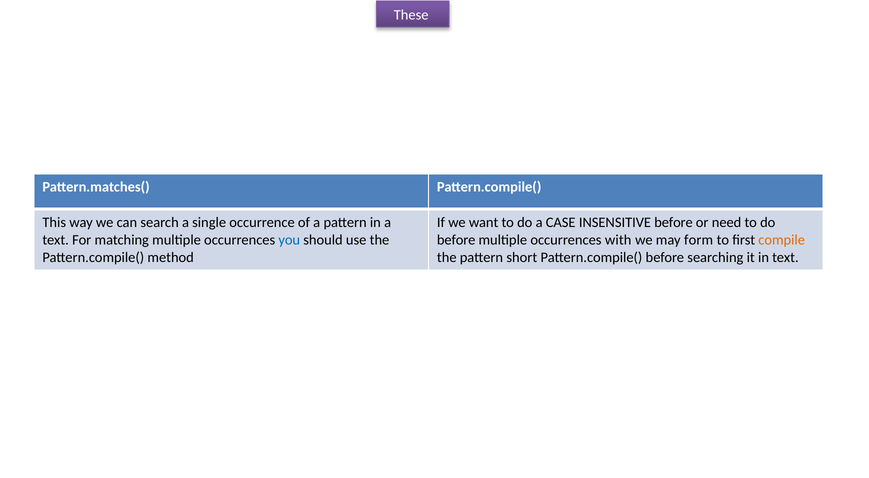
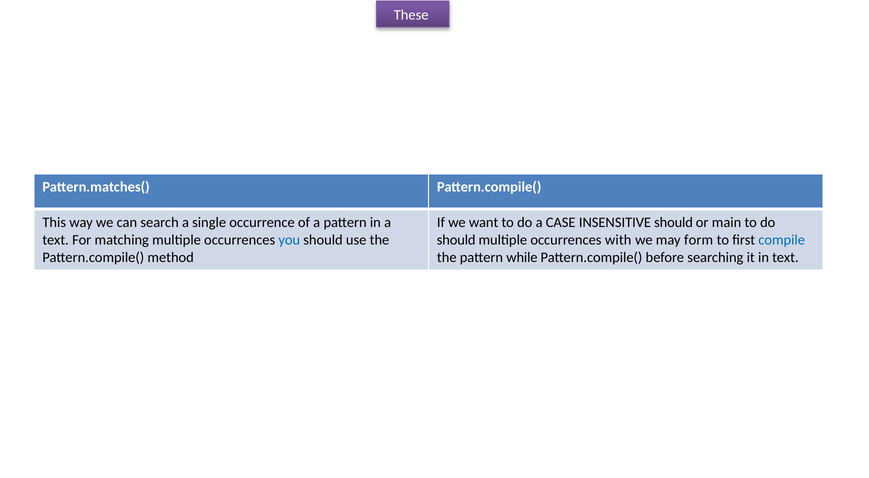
INSENSITIVE before: before -> should
need: need -> main
before at (456, 240): before -> should
compile colour: orange -> blue
short: short -> while
